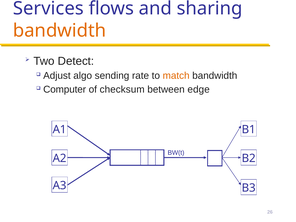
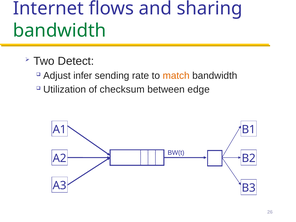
Services: Services -> Internet
bandwidth at (60, 31) colour: orange -> green
algo: algo -> infer
Computer: Computer -> Utilization
